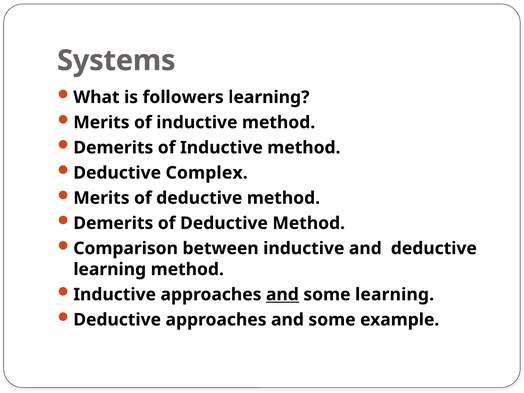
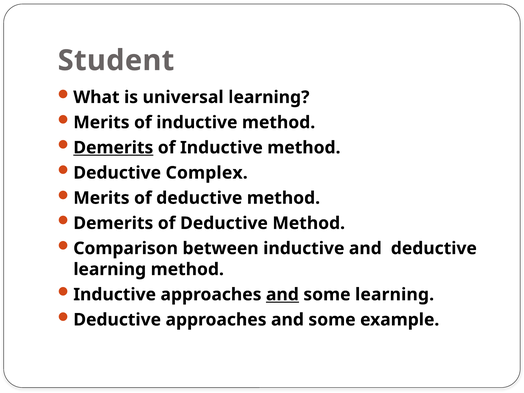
Systems: Systems -> Student
followers: followers -> universal
Demerits at (113, 148) underline: none -> present
